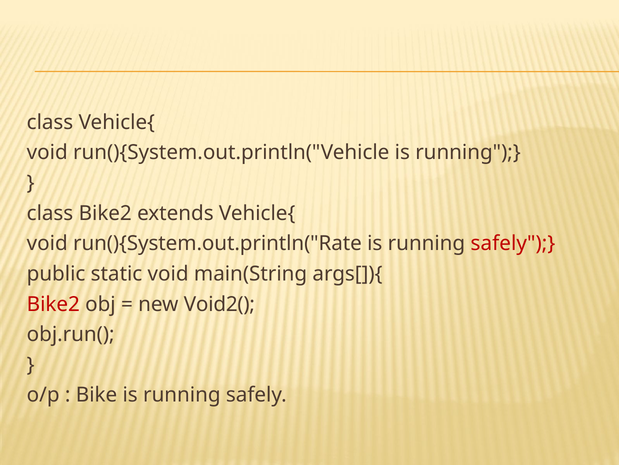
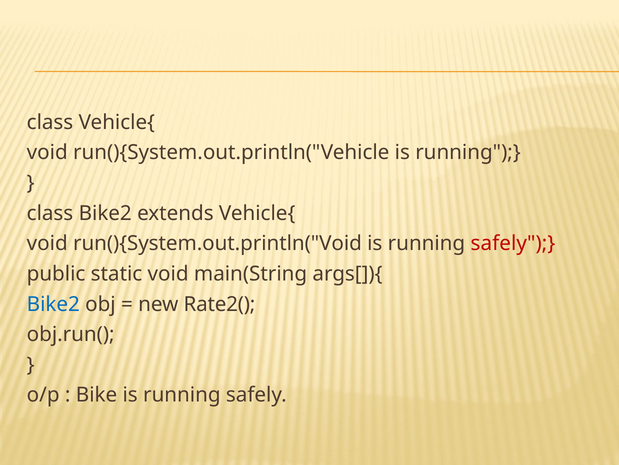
run(){System.out.println("Rate: run(){System.out.println("Rate -> run(){System.out.println("Void
Bike2 at (53, 304) colour: red -> blue
Void2(: Void2( -> Rate2(
